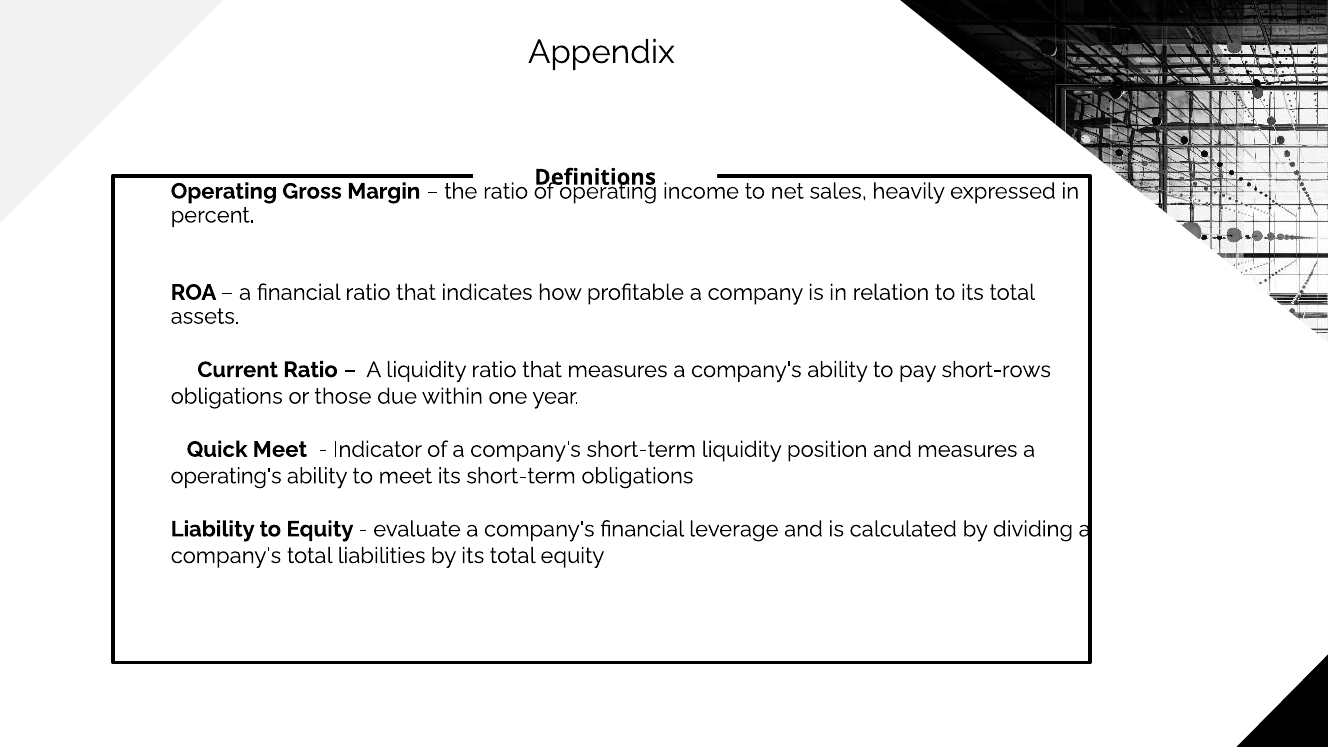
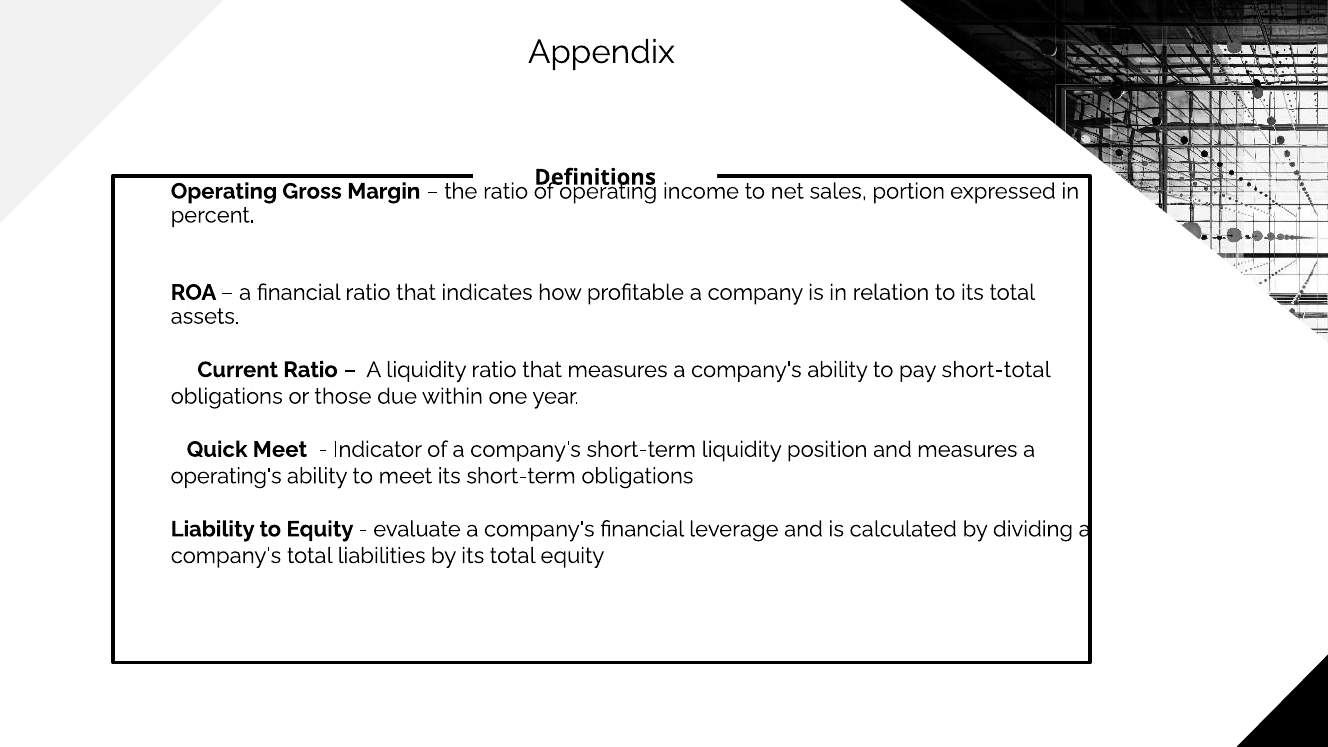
heavily: heavily -> portion
short-rows: short-rows -> short-total
